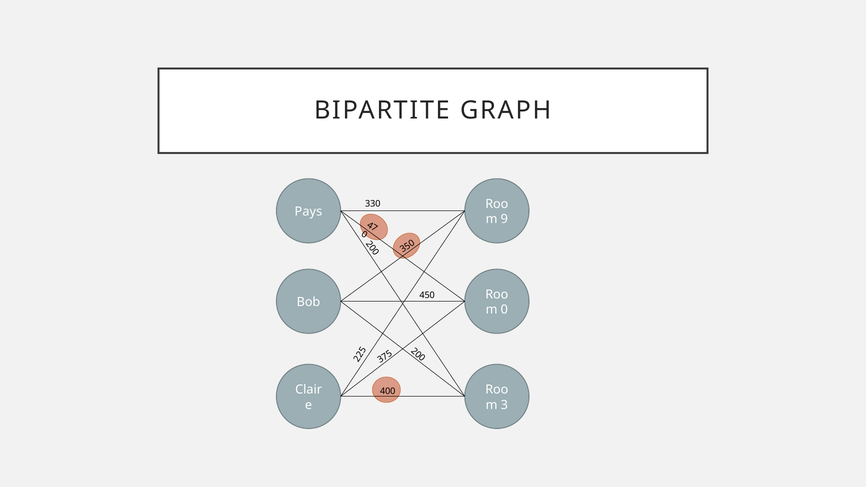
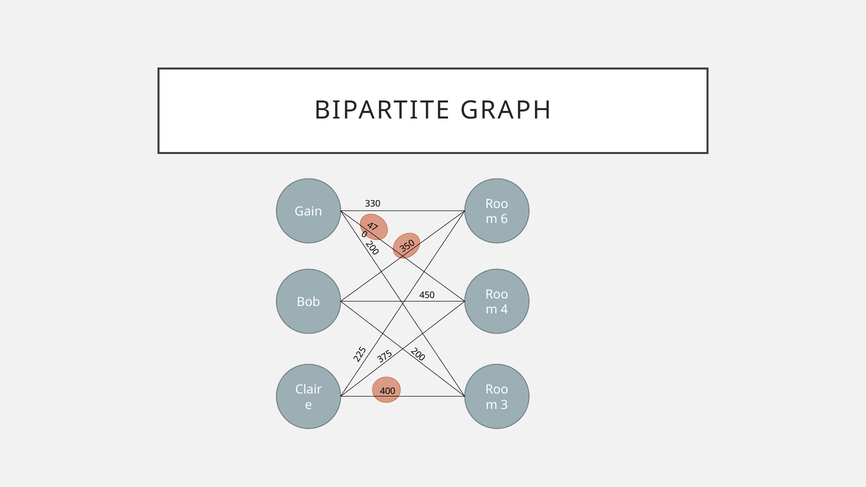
Pays: Pays -> Gain
9: 9 -> 6
0 at (504, 310): 0 -> 4
